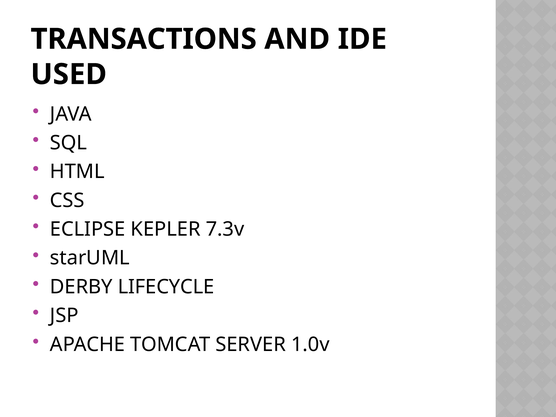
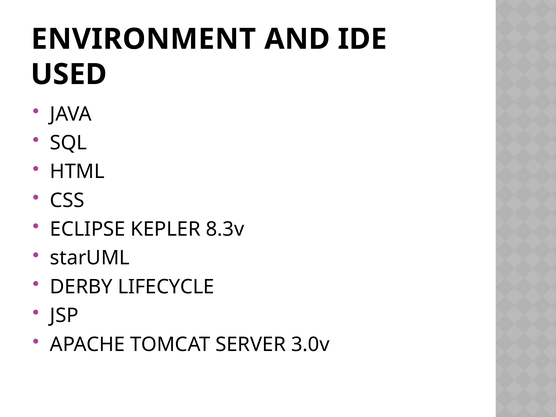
TRANSACTIONS: TRANSACTIONS -> ENVIRONMENT
7.3v: 7.3v -> 8.3v
1.0v: 1.0v -> 3.0v
